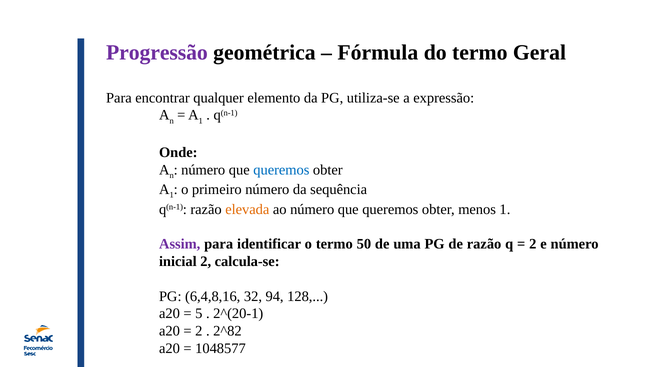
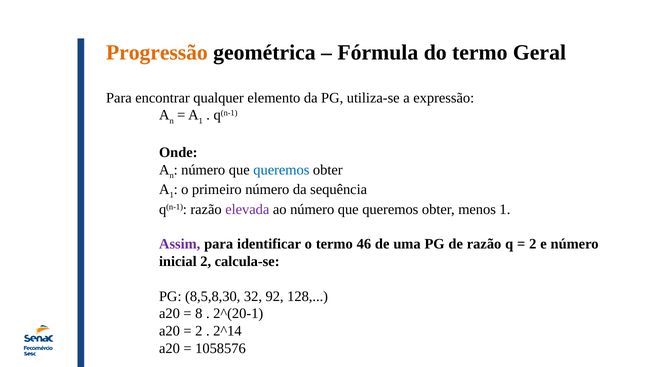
Progressão colour: purple -> orange
elevada colour: orange -> purple
50: 50 -> 46
6,4,8,16: 6,4,8,16 -> 8,5,8,30
94: 94 -> 92
5: 5 -> 8
2^82: 2^82 -> 2^14
1048577: 1048577 -> 1058576
